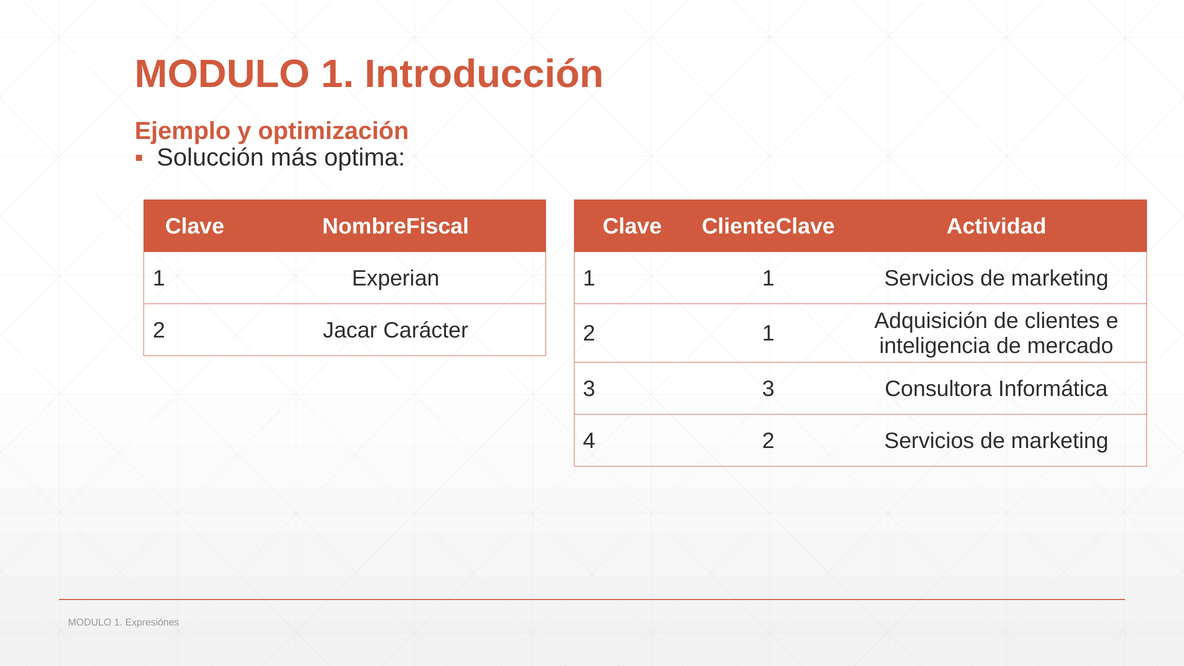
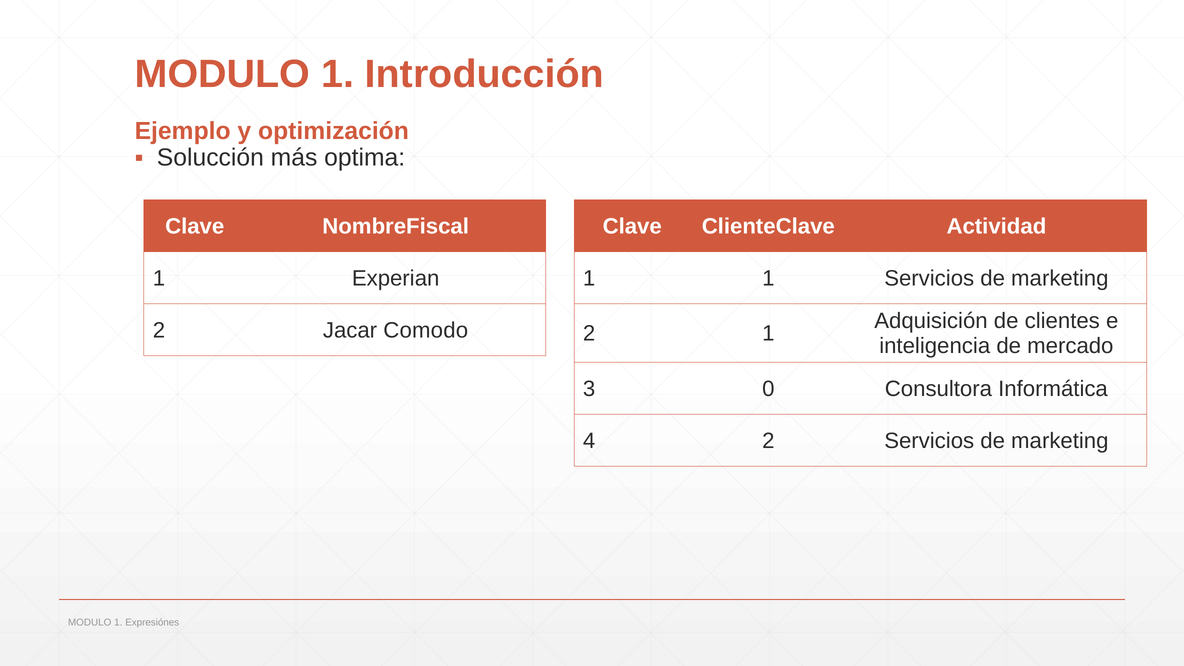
Carácter: Carácter -> Comodo
3 3: 3 -> 0
